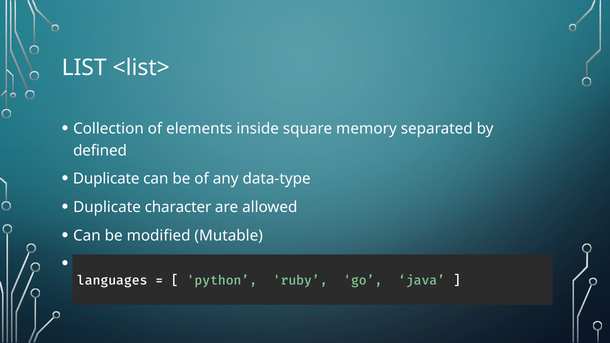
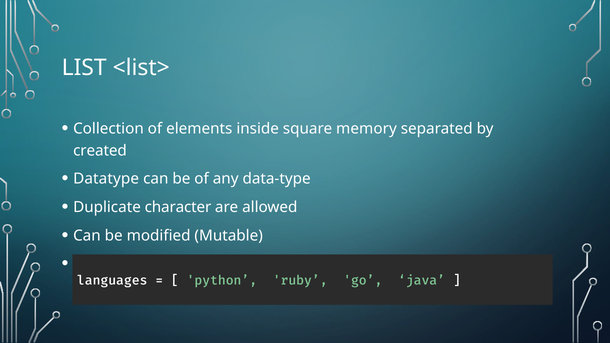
defined: defined -> created
Duplicate at (106, 179): Duplicate -> Datatype
